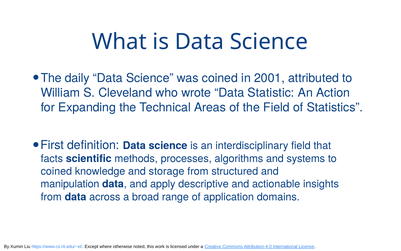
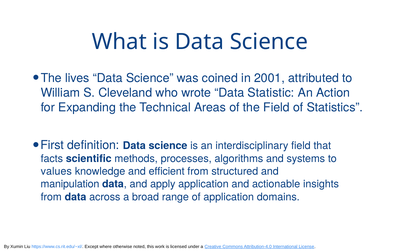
daily: daily -> lives
coined at (56, 171): coined -> values
storage: storage -> efficient
apply descriptive: descriptive -> application
